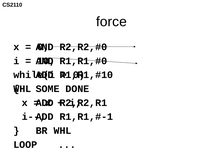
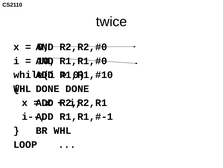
force: force -> twice
SOME at (48, 88): SOME -> DONE
